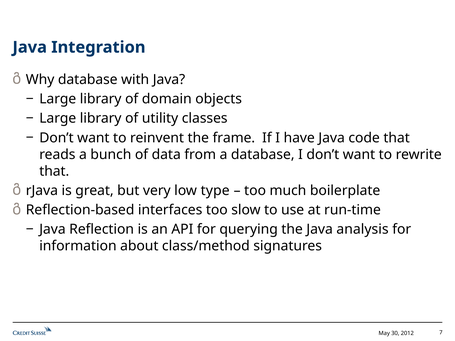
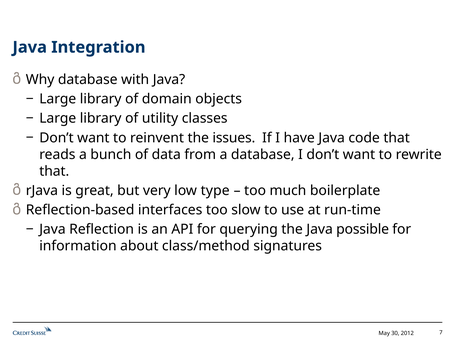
frame: frame -> issues
analysis: analysis -> possible
